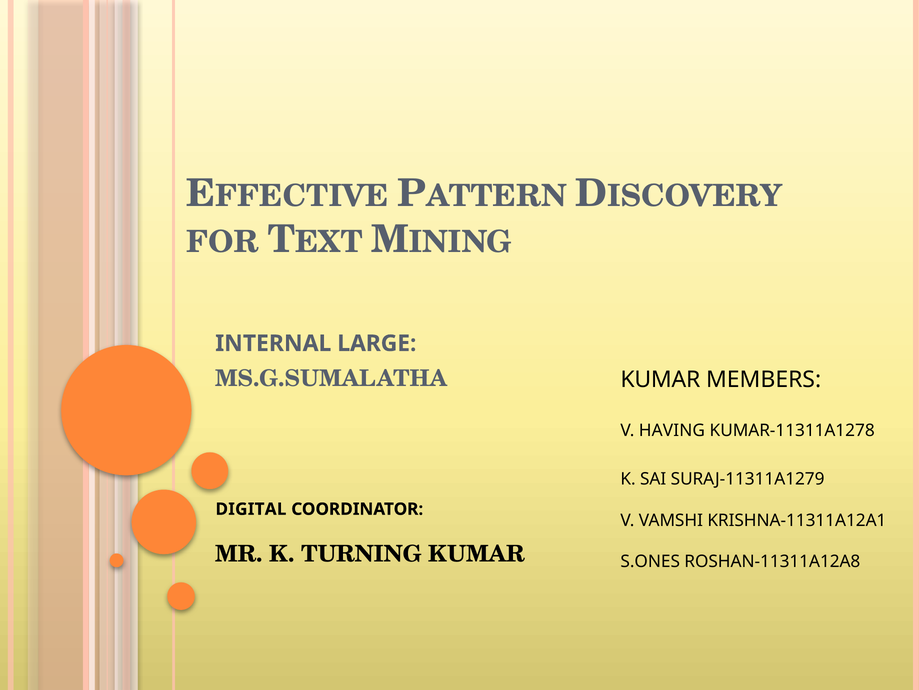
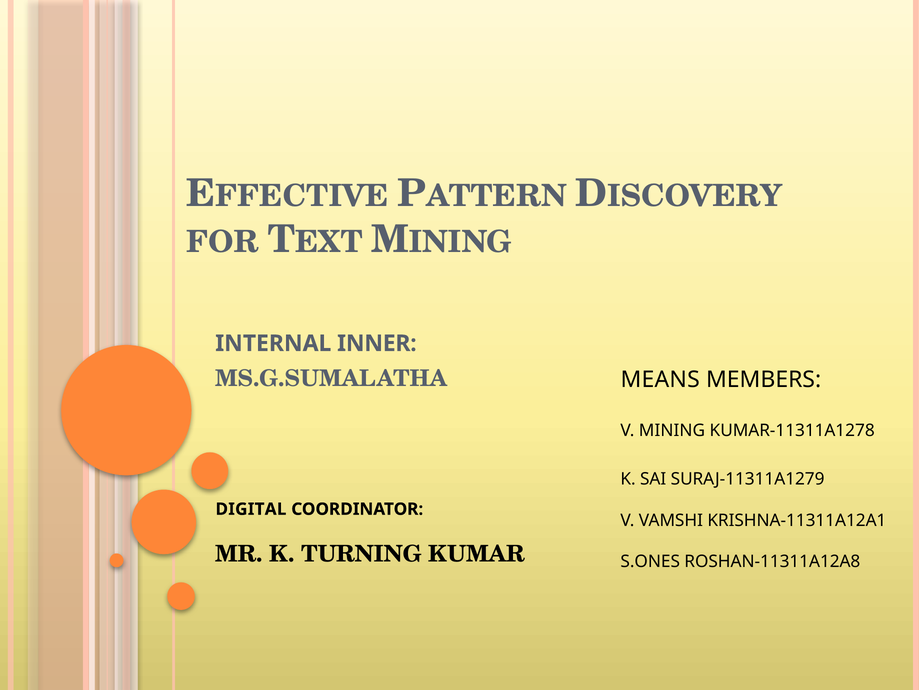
LARGE: LARGE -> INNER
KUMAR at (660, 379): KUMAR -> MEANS
HAVING: HAVING -> MINING
